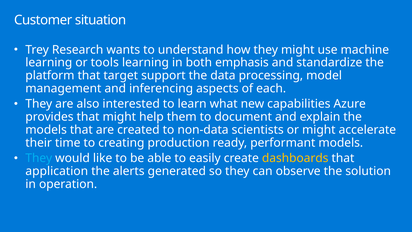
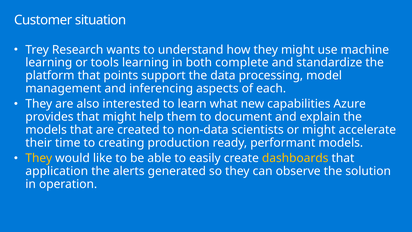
emphasis: emphasis -> complete
target: target -> points
They at (39, 158) colour: light blue -> yellow
